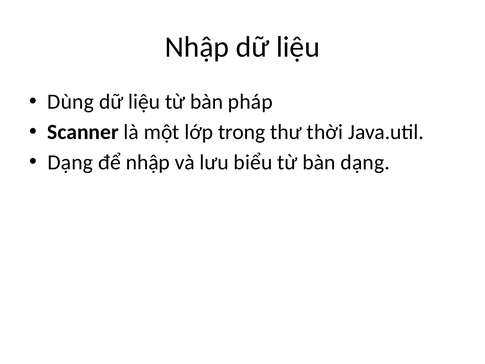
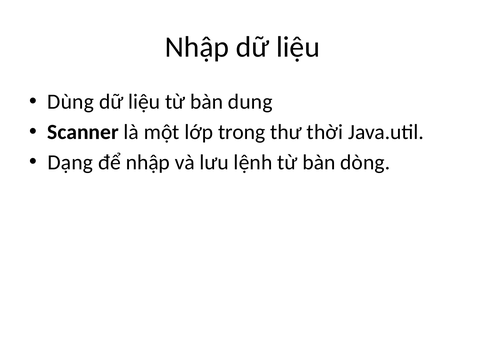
pháp: pháp -> dung
biểu: biểu -> lệnh
bàn dạng: dạng -> dòng
